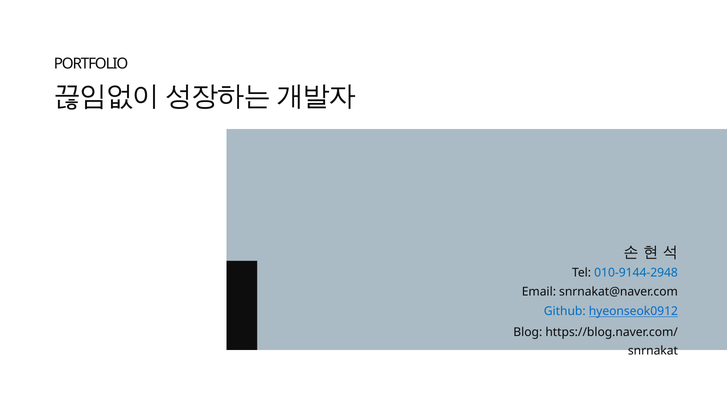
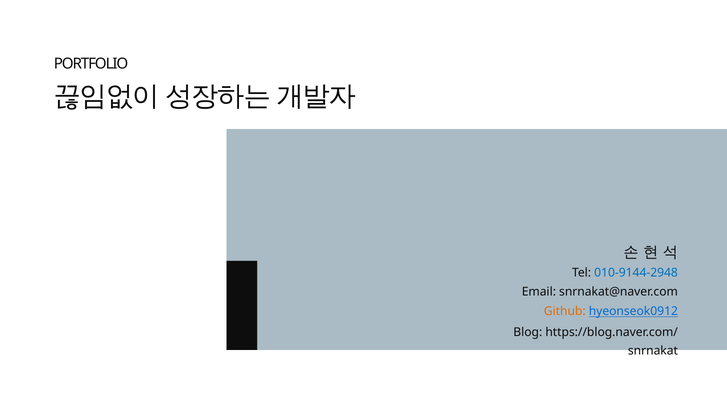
Github colour: blue -> orange
